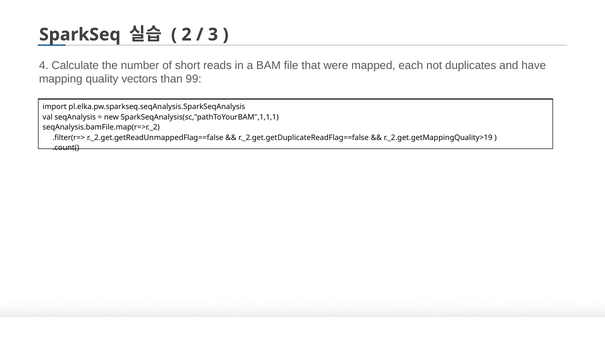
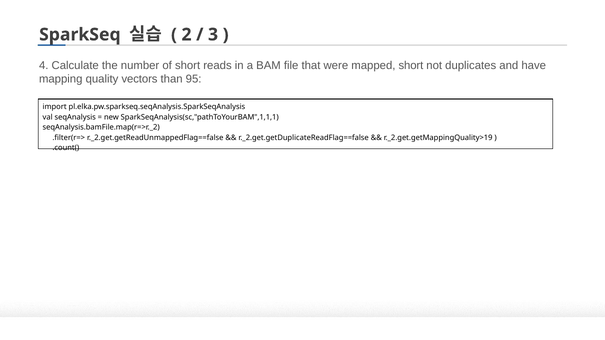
mapped each: each -> short
99: 99 -> 95
